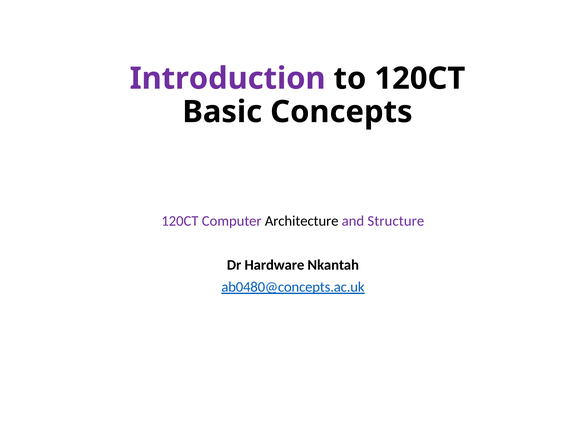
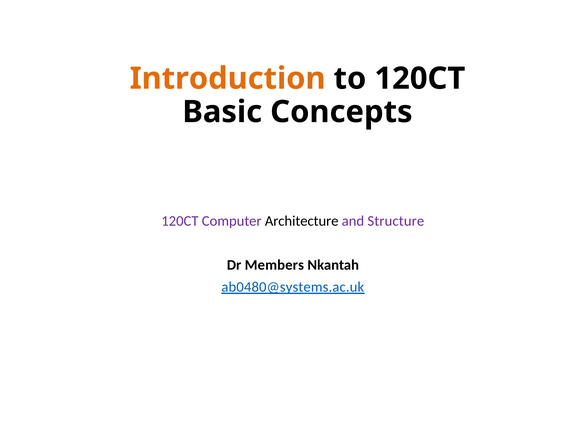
Introduction colour: purple -> orange
Hardware: Hardware -> Members
ab0480@concepts.ac.uk: ab0480@concepts.ac.uk -> ab0480@systems.ac.uk
